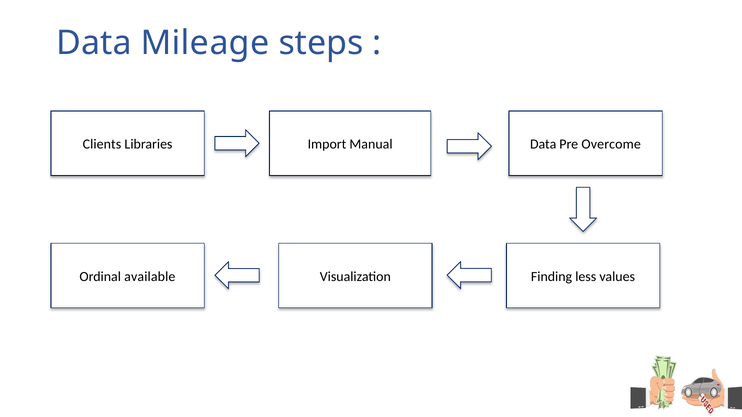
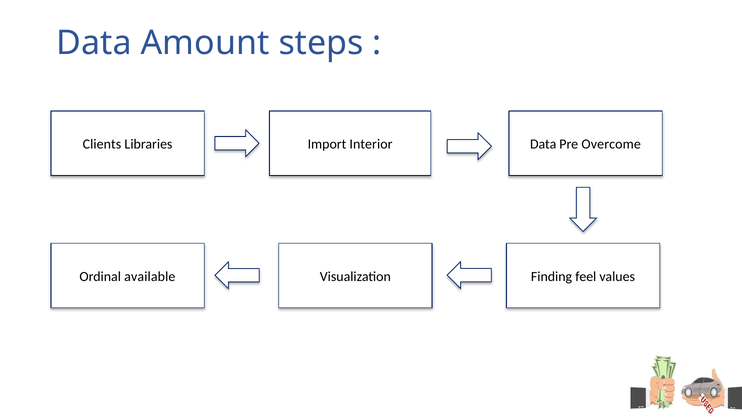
Mileage: Mileage -> Amount
Manual: Manual -> Interior
less: less -> feel
